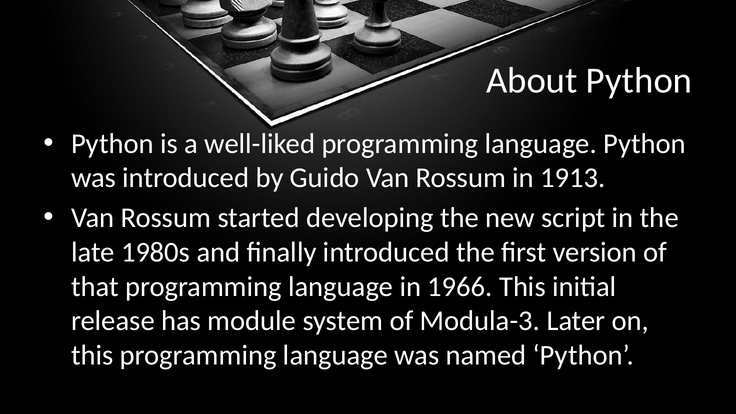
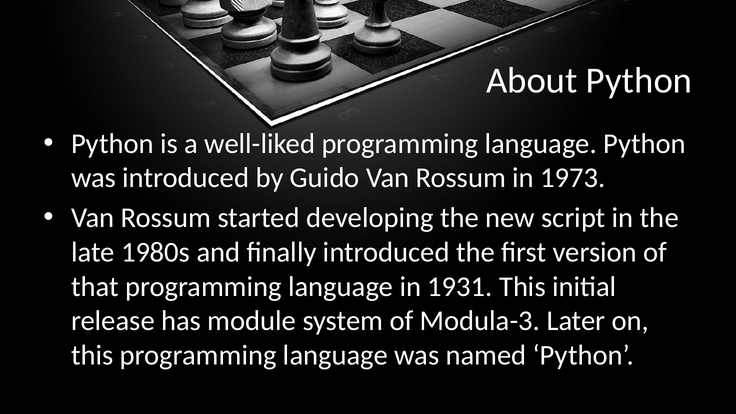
1913: 1913 -> 1973
1966: 1966 -> 1931
